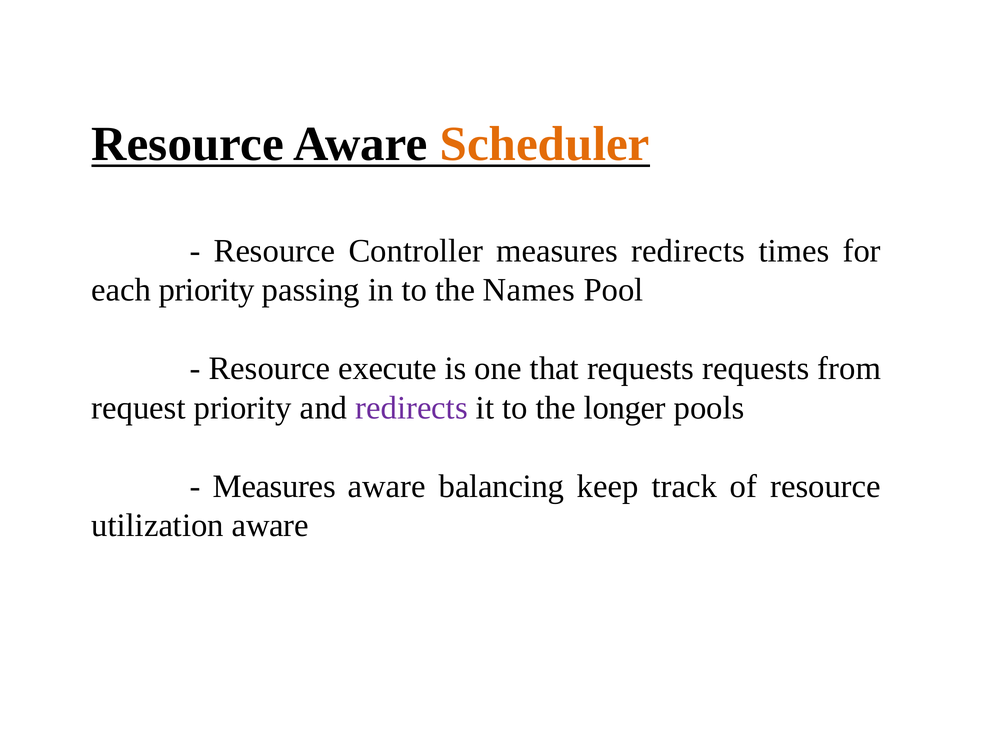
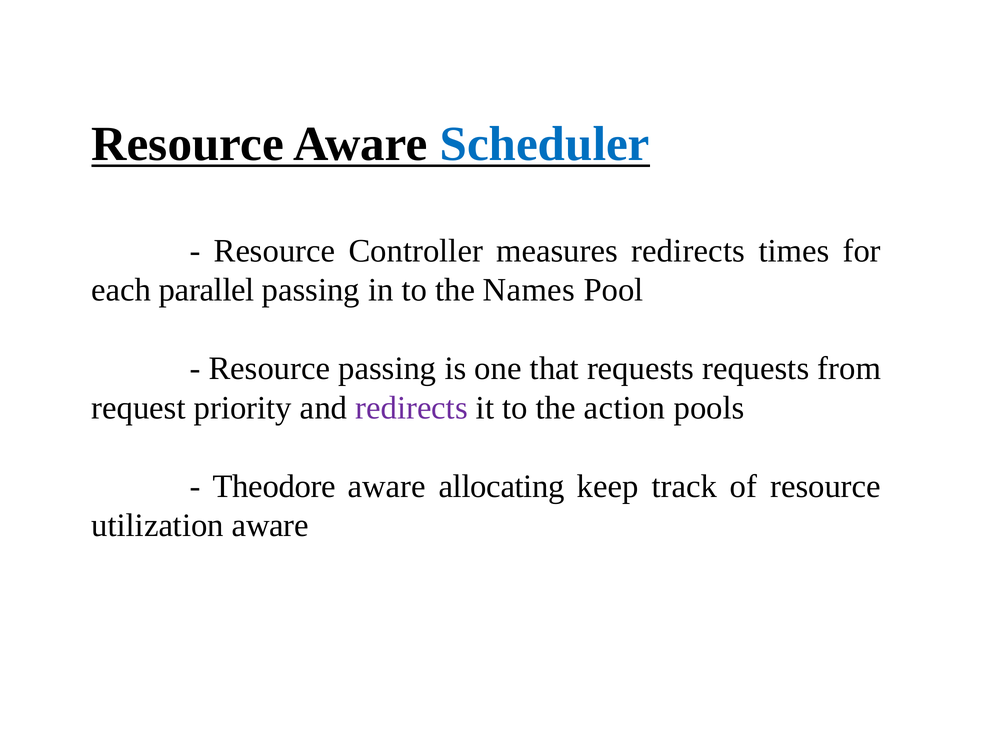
Scheduler colour: orange -> blue
each priority: priority -> parallel
Resource execute: execute -> passing
longer: longer -> action
Measures at (274, 486): Measures -> Theodore
balancing: balancing -> allocating
